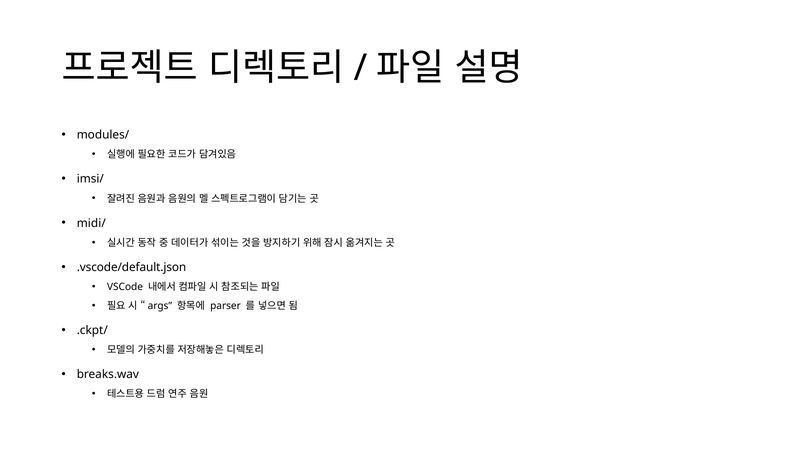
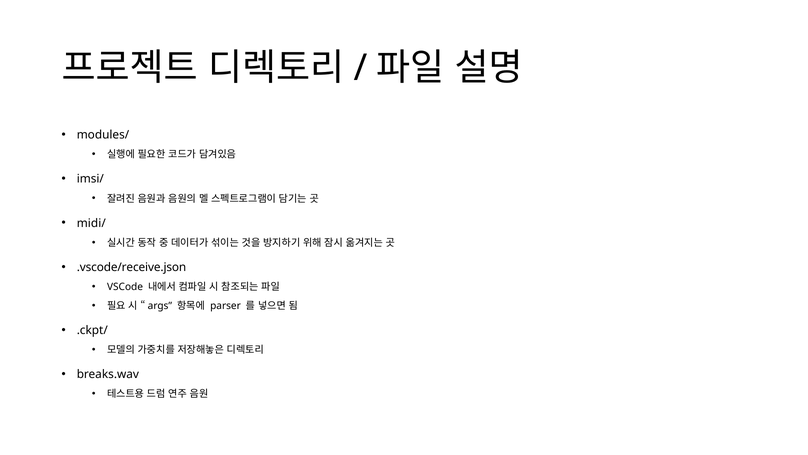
.vscode/default.json: .vscode/default.json -> .vscode/receive.json
